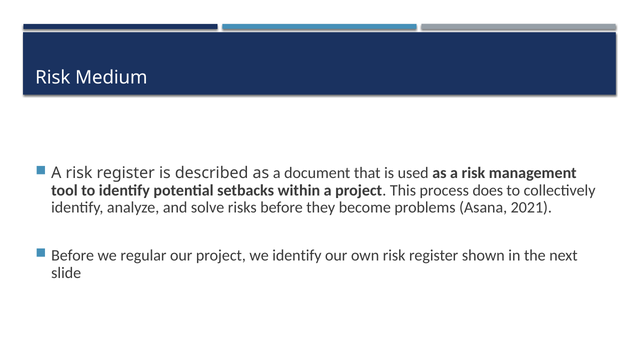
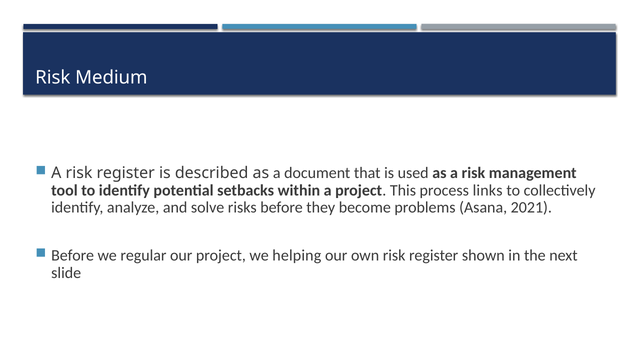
does: does -> links
we identify: identify -> helping
